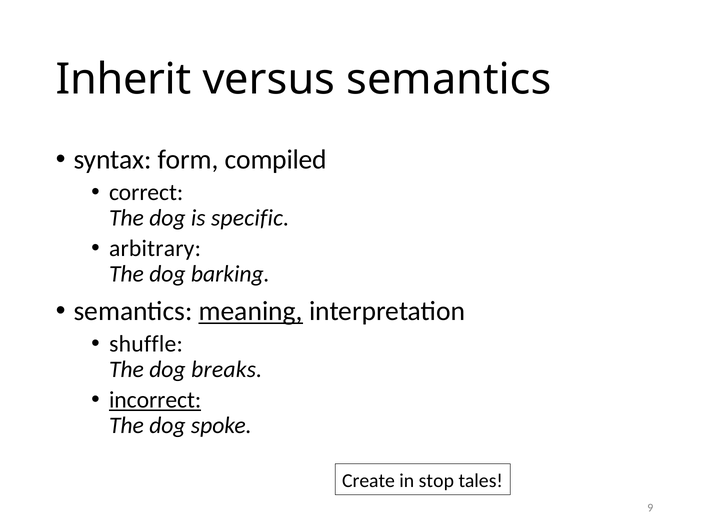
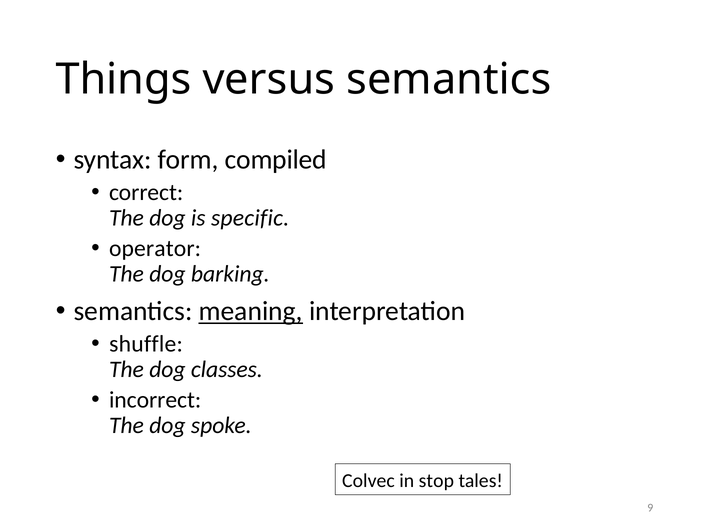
Inherit: Inherit -> Things
arbitrary: arbitrary -> operator
breaks: breaks -> classes
incorrect underline: present -> none
Create: Create -> Colvec
